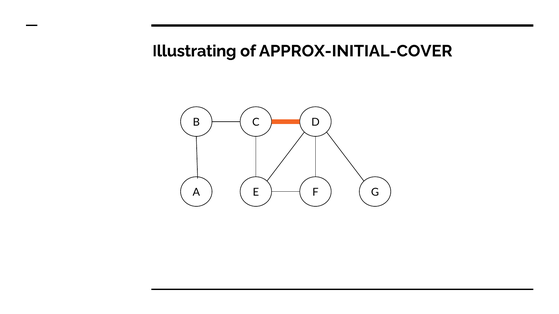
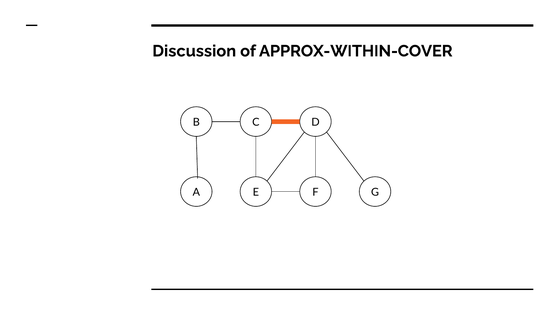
Illustrating: Illustrating -> Discussion
APPROX-INITIAL-COVER: APPROX-INITIAL-COVER -> APPROX-WITHIN-COVER
